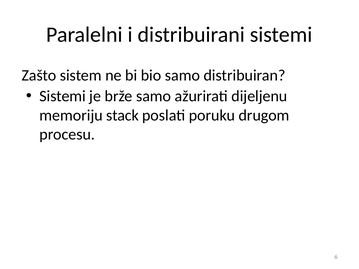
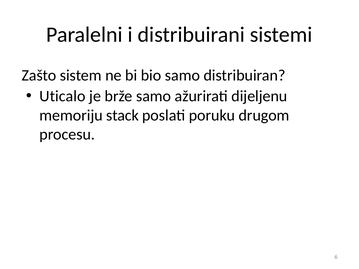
Sistemi at (63, 96): Sistemi -> Uticalo
